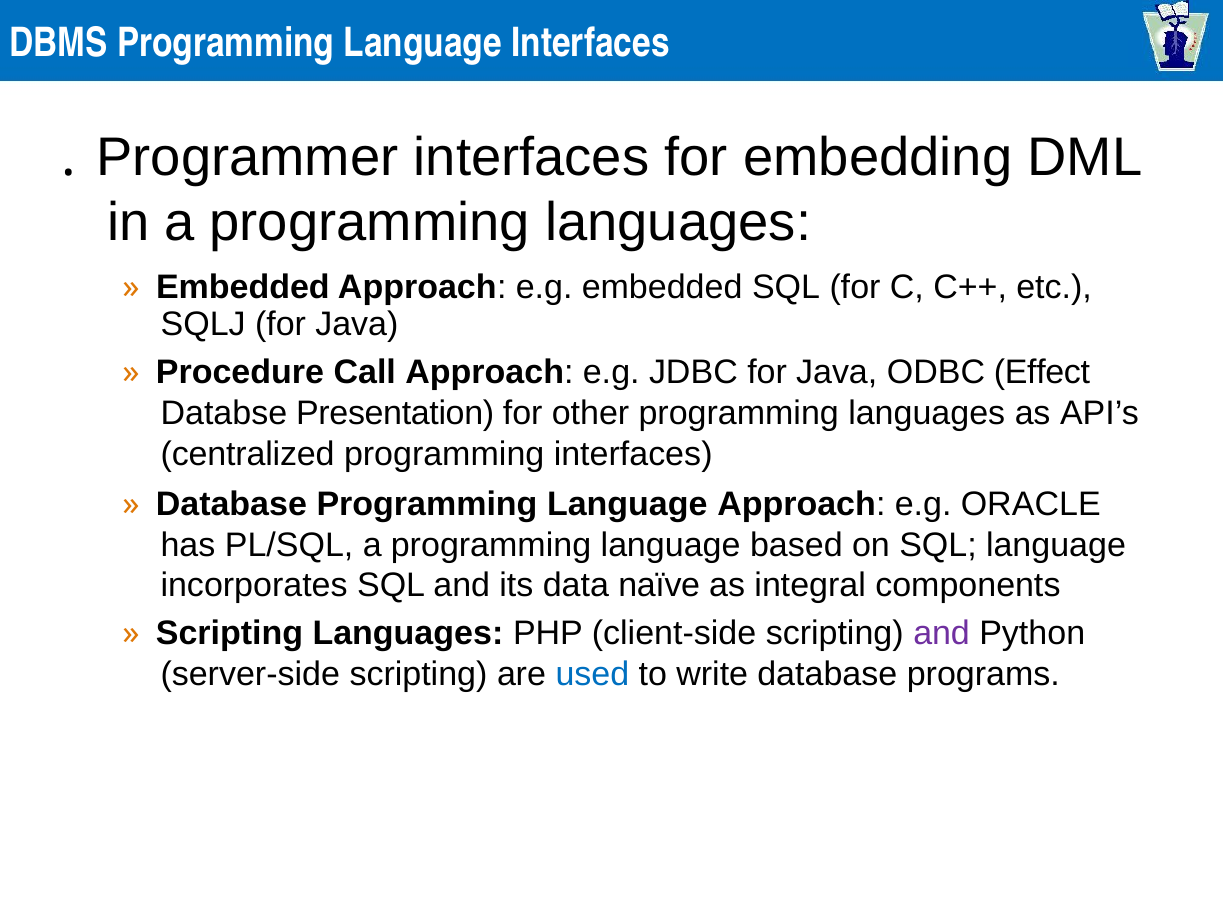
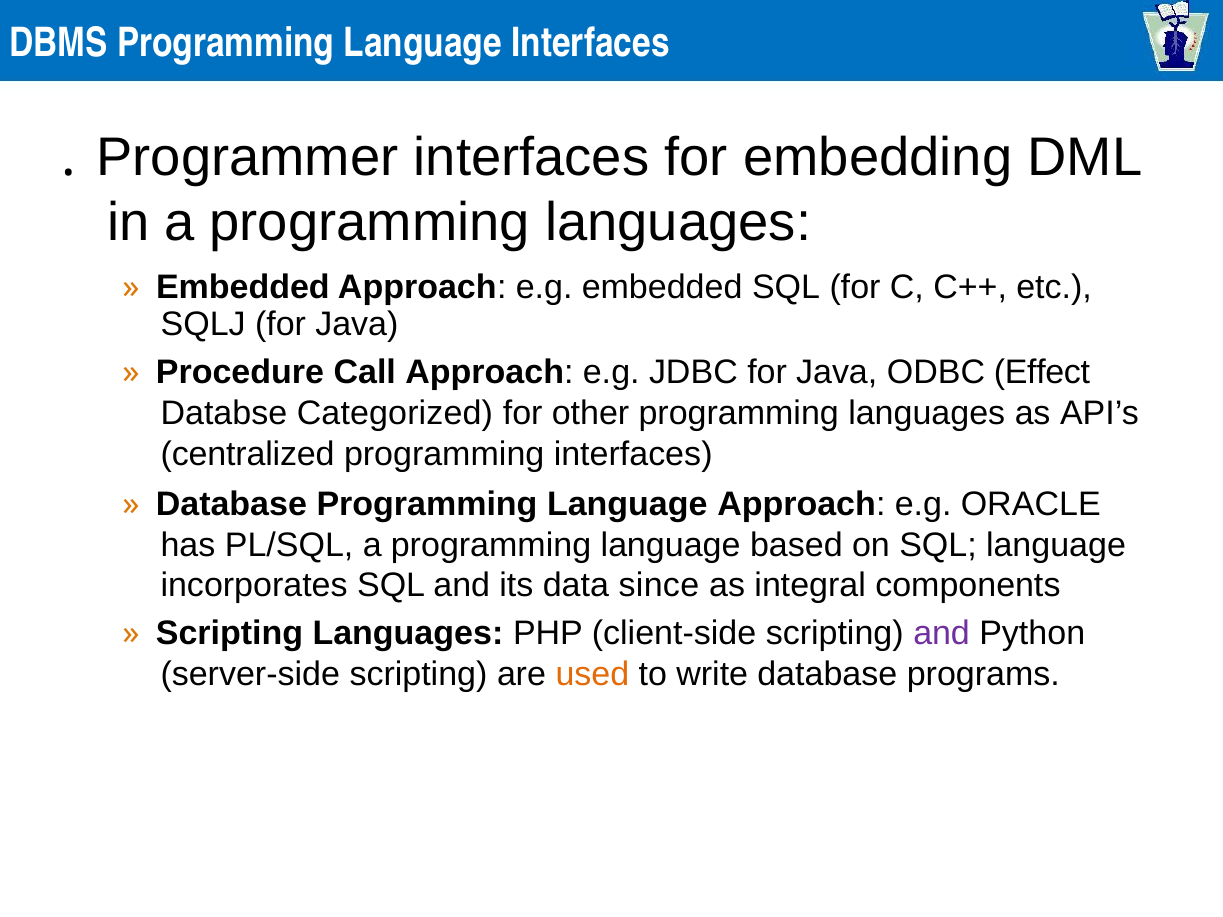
Presentation: Presentation -> Categorized
naïve: naïve -> since
used colour: blue -> orange
